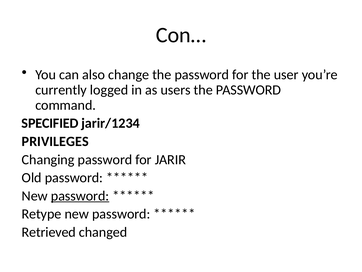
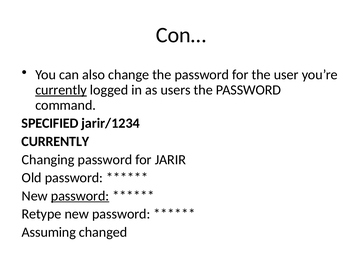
currently at (61, 90) underline: none -> present
PRIVILEGES at (55, 141): PRIVILEGES -> CURRENTLY
Retrieved: Retrieved -> Assuming
